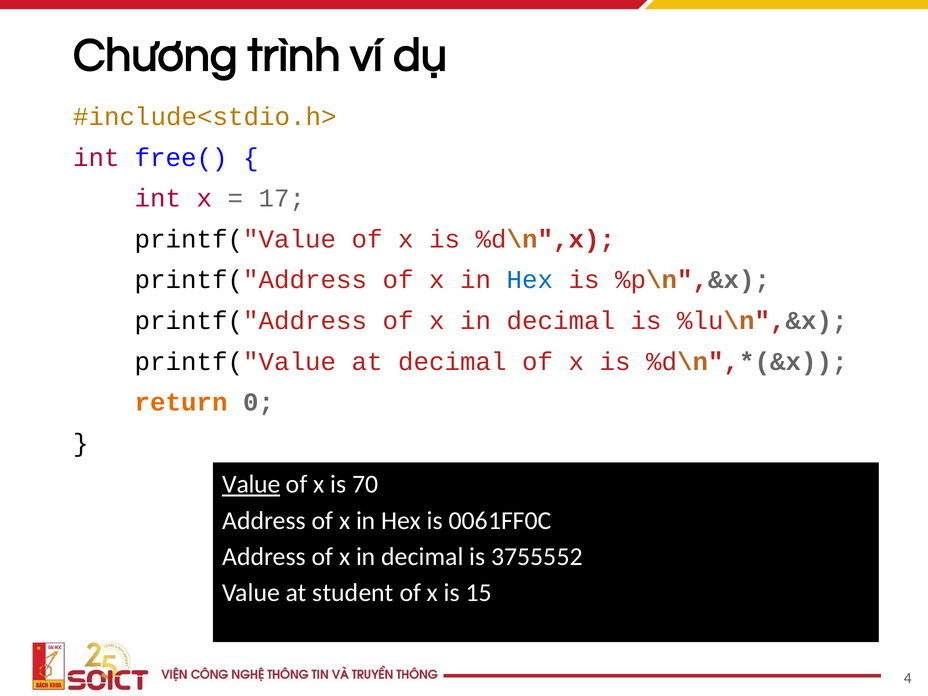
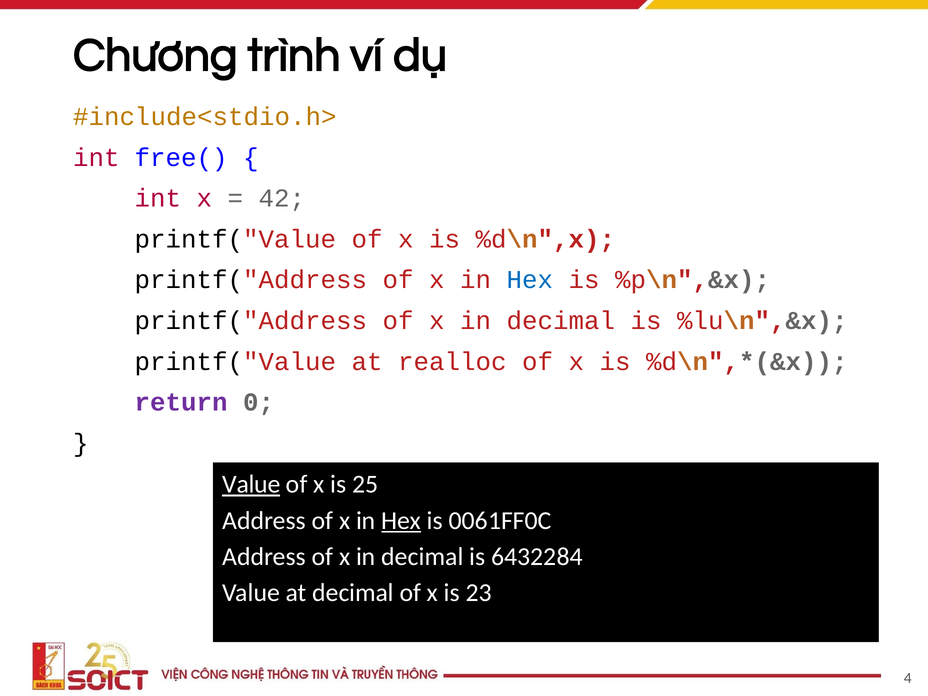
17: 17 -> 42
at decimal: decimal -> realloc
return colour: orange -> purple
70: 70 -> 25
Hex at (401, 521) underline: none -> present
3755552: 3755552 -> 6432284
at student: student -> decimal
15: 15 -> 23
